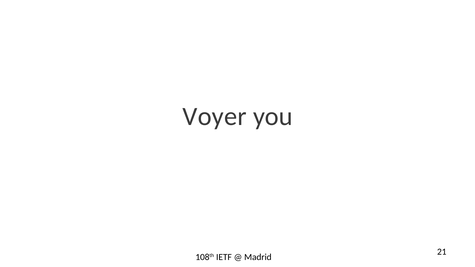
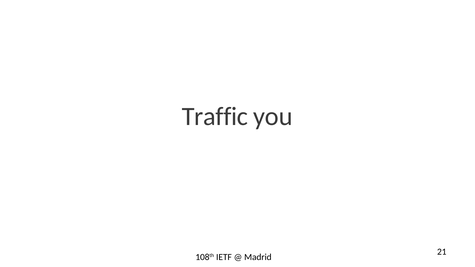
Voyer: Voyer -> Traffic
